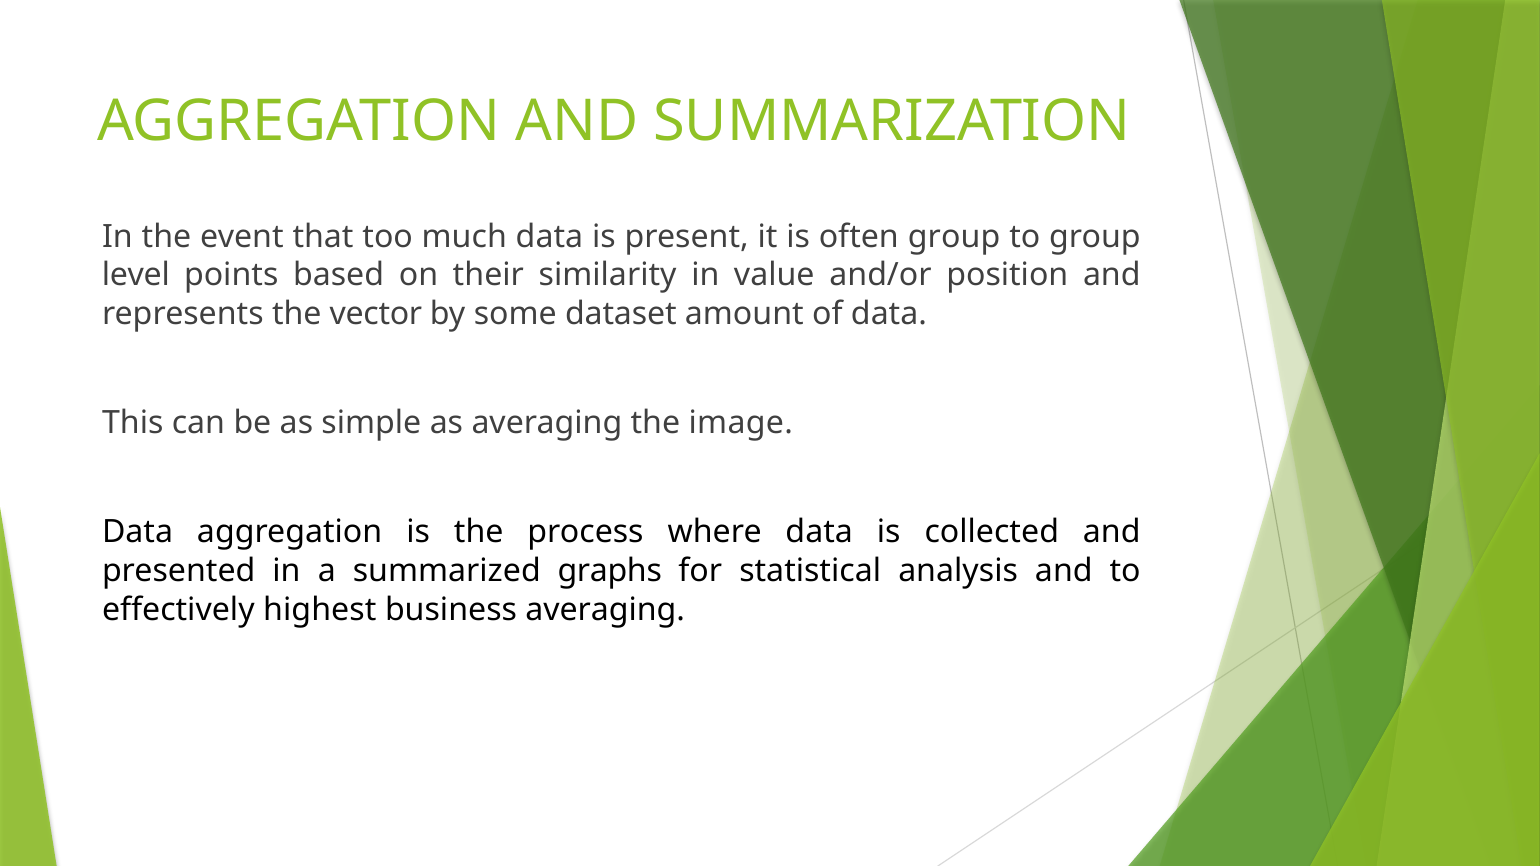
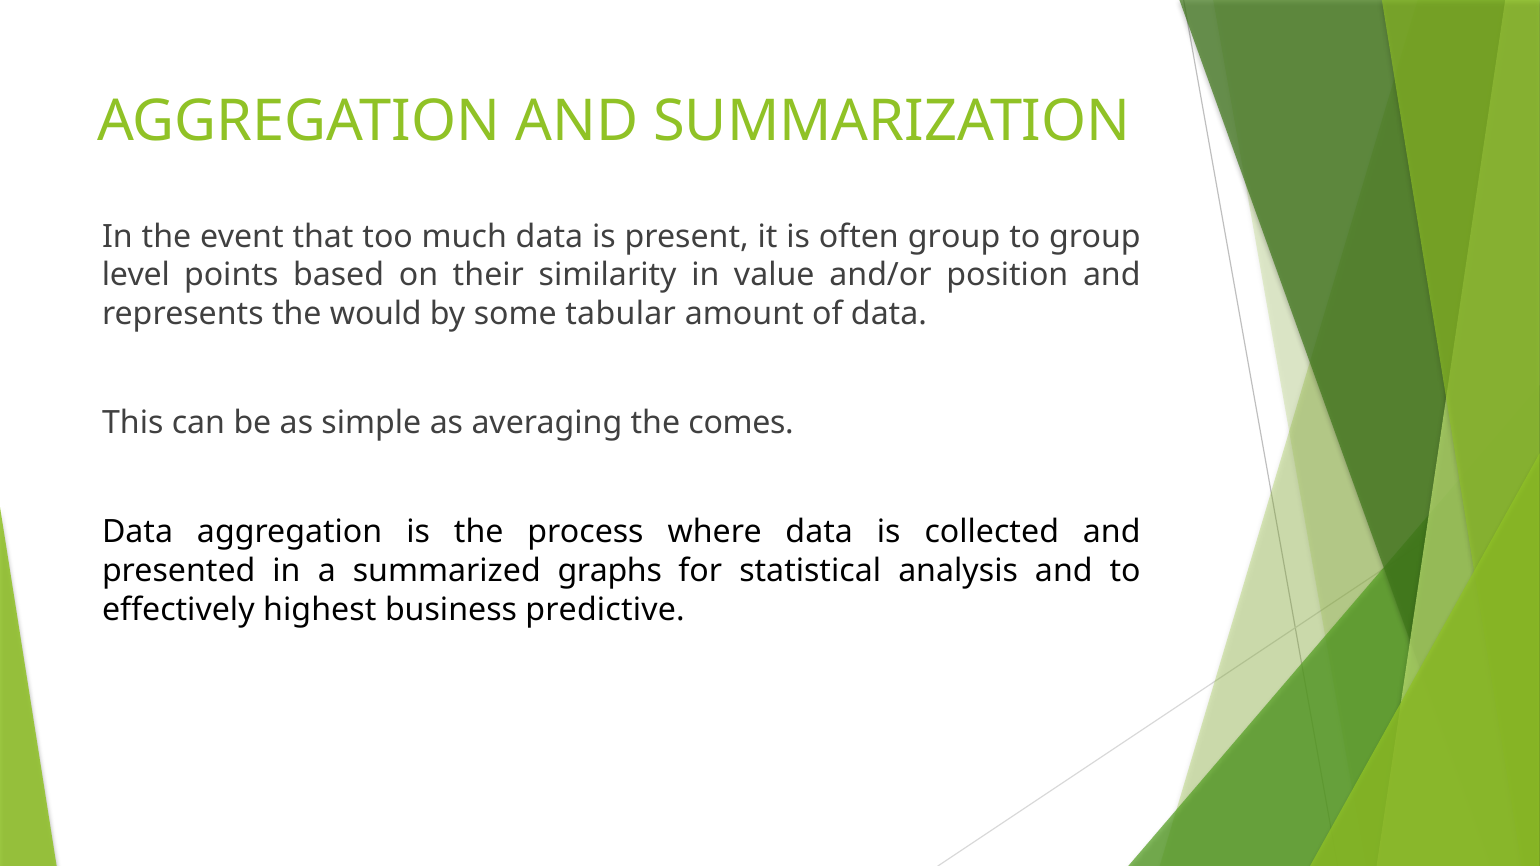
vector: vector -> would
dataset: dataset -> tabular
image: image -> comes
business averaging: averaging -> predictive
